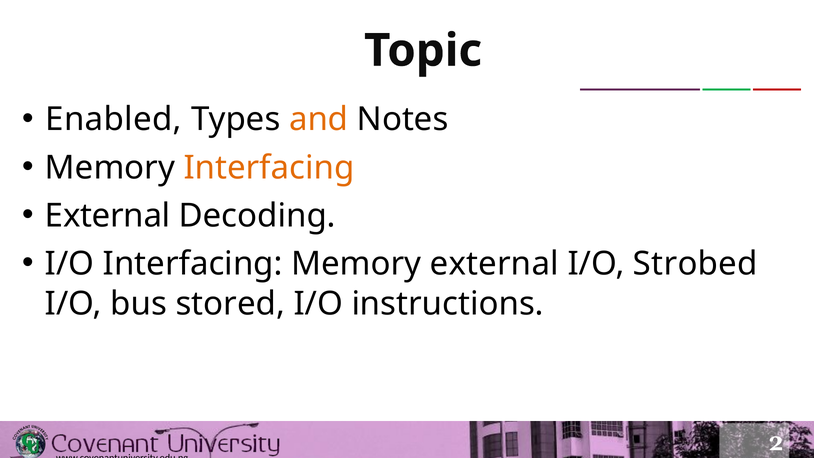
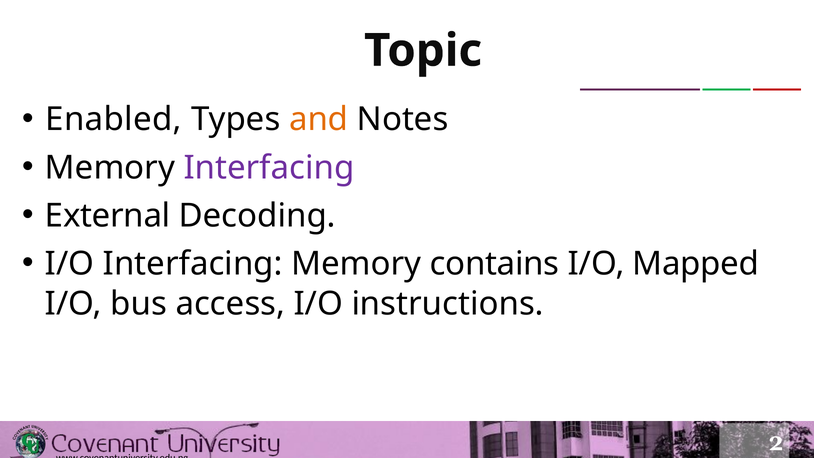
Interfacing at (269, 168) colour: orange -> purple
Memory external: external -> contains
Strobed: Strobed -> Mapped
stored: stored -> access
